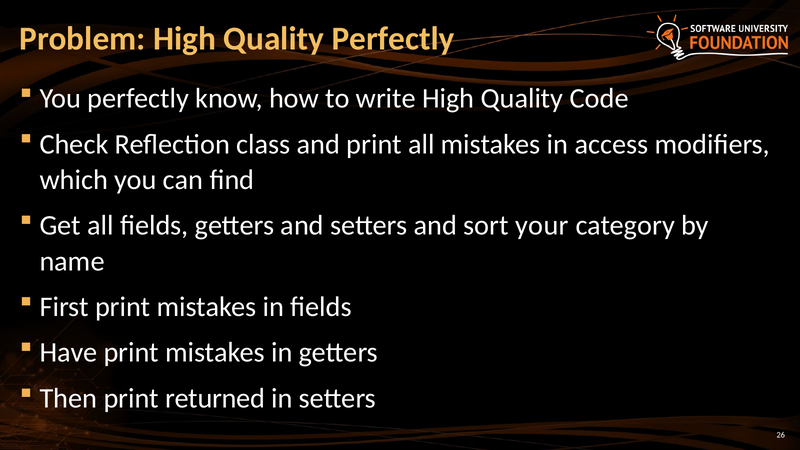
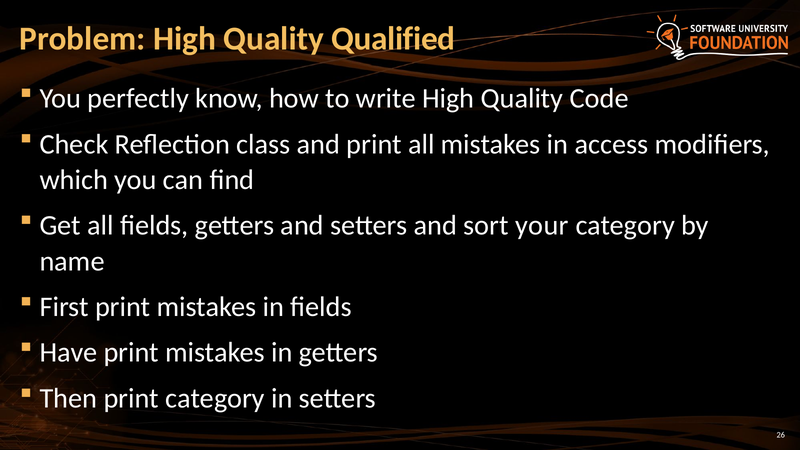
Quality Perfectly: Perfectly -> Qualified
print returned: returned -> category
